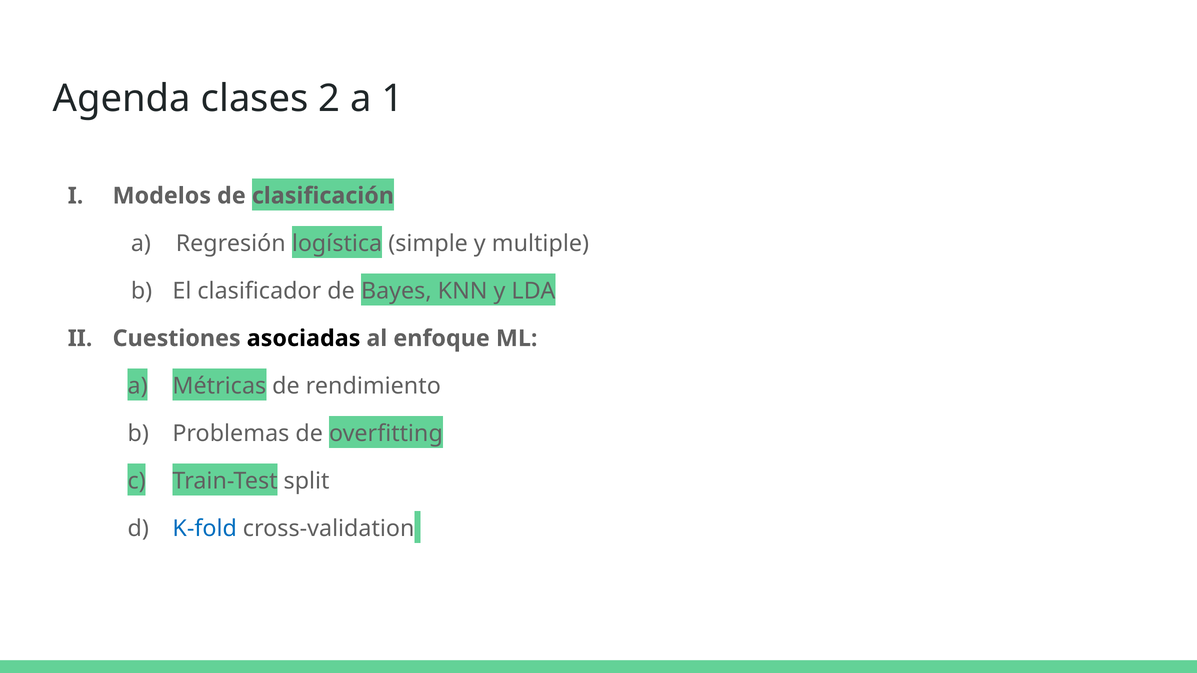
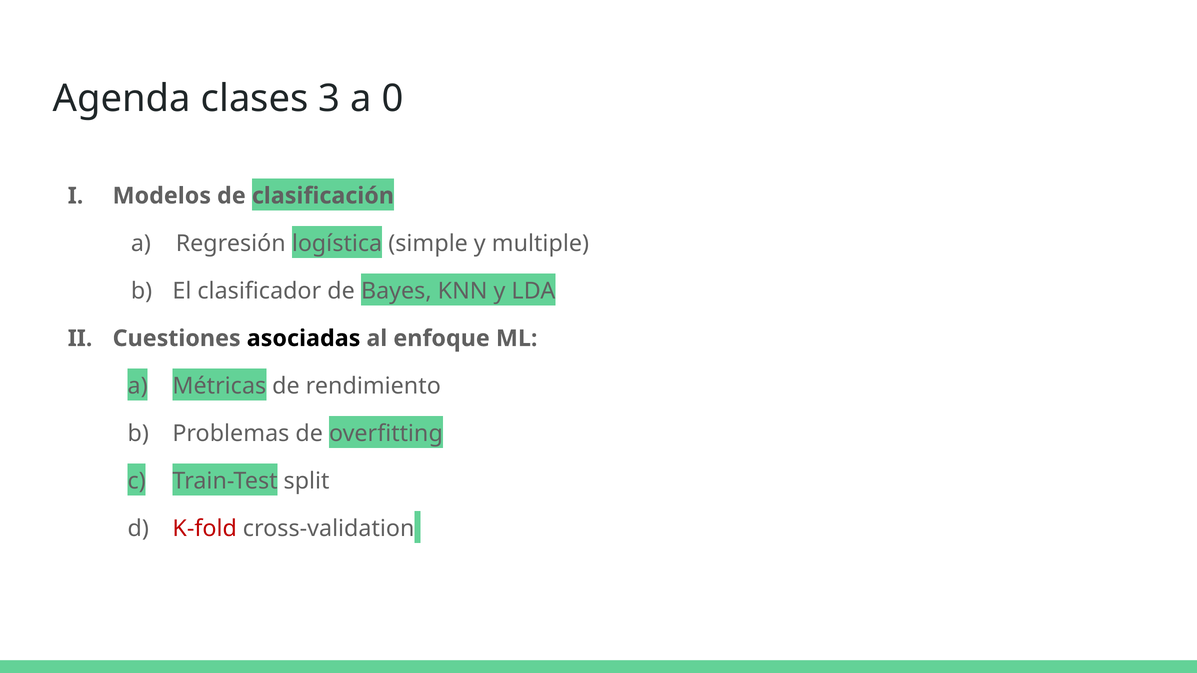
2: 2 -> 3
1: 1 -> 0
K-fold colour: blue -> red
